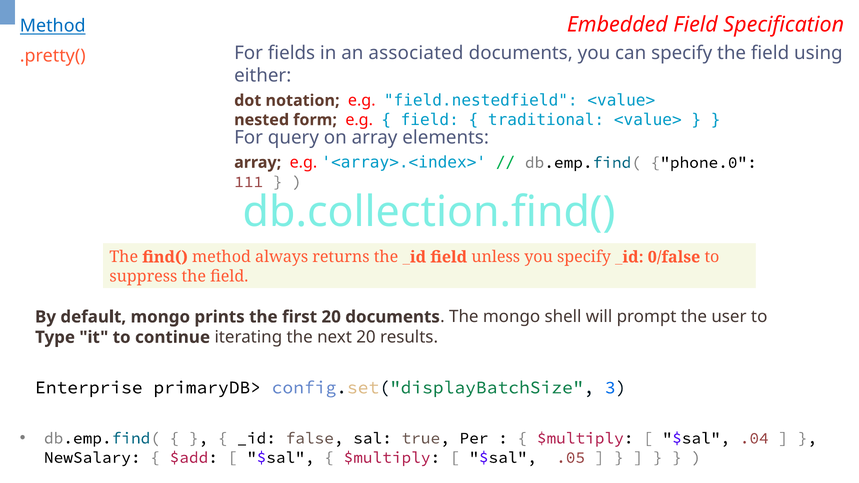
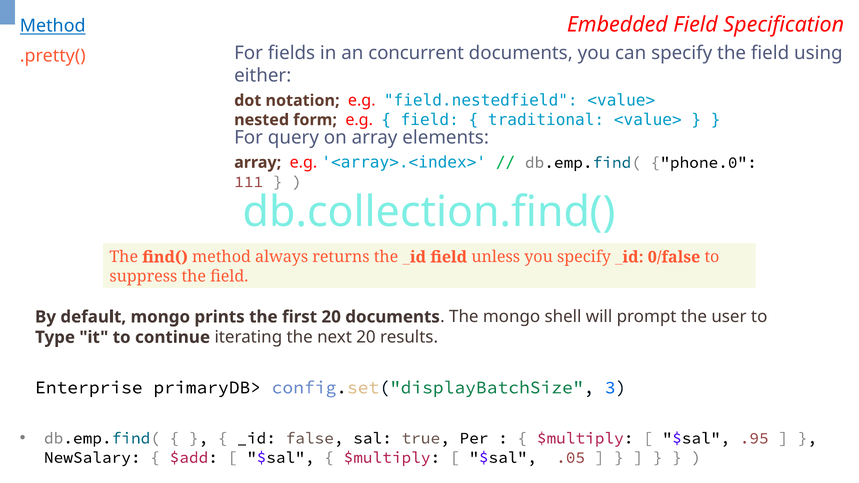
associated: associated -> concurrent
.04: .04 -> .95
